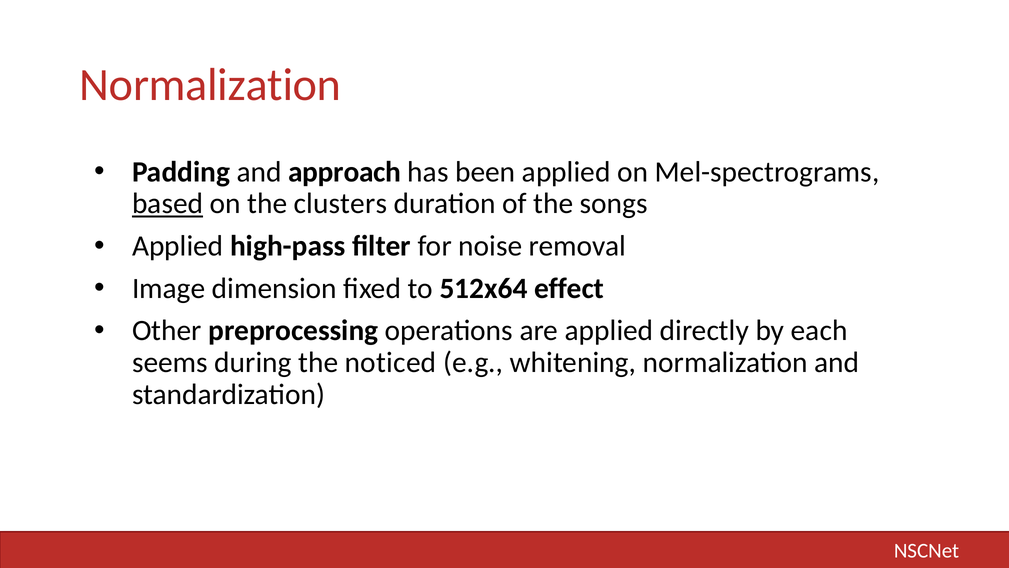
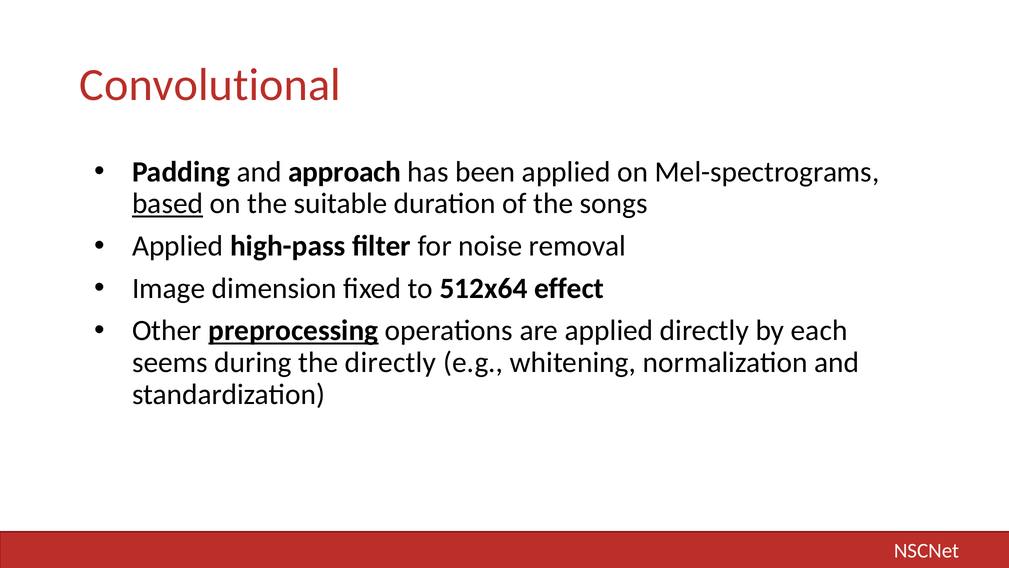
Normalization at (210, 85): Normalization -> Convolutional
clusters: clusters -> suitable
preprocessing underline: none -> present
the noticed: noticed -> directly
